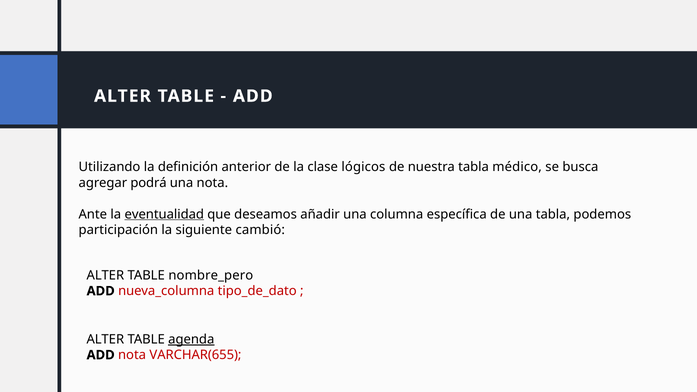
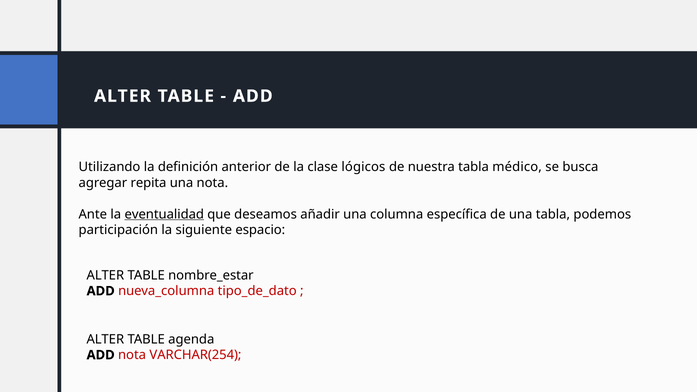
podrá: podrá -> repita
cambió: cambió -> espacio
nombre_pero: nombre_pero -> nombre_estar
agenda underline: present -> none
VARCHAR(655: VARCHAR(655 -> VARCHAR(254
